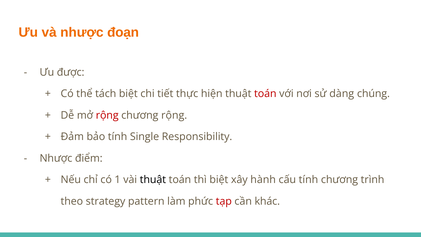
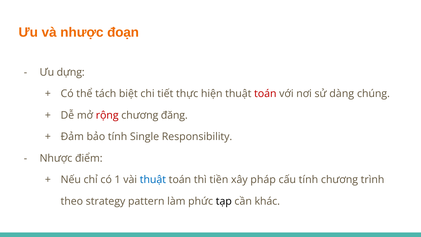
được: được -> dựng
chương rộng: rộng -> đăng
thuật at (153, 180) colour: black -> blue
thì biệt: biệt -> tiền
hành: hành -> pháp
tạp colour: red -> black
